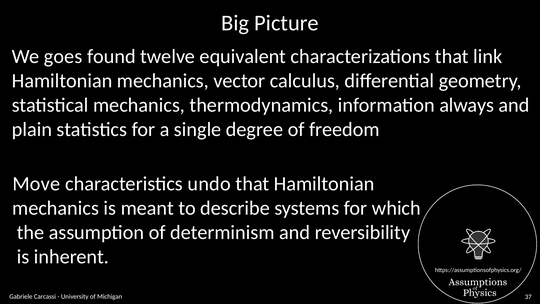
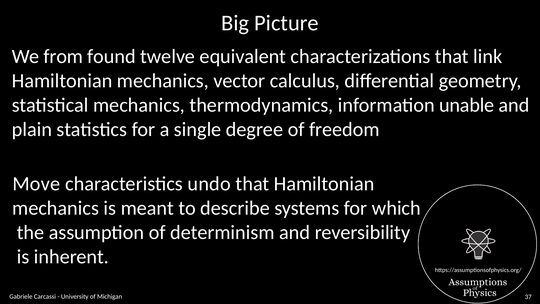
goes: goes -> from
always: always -> unable
